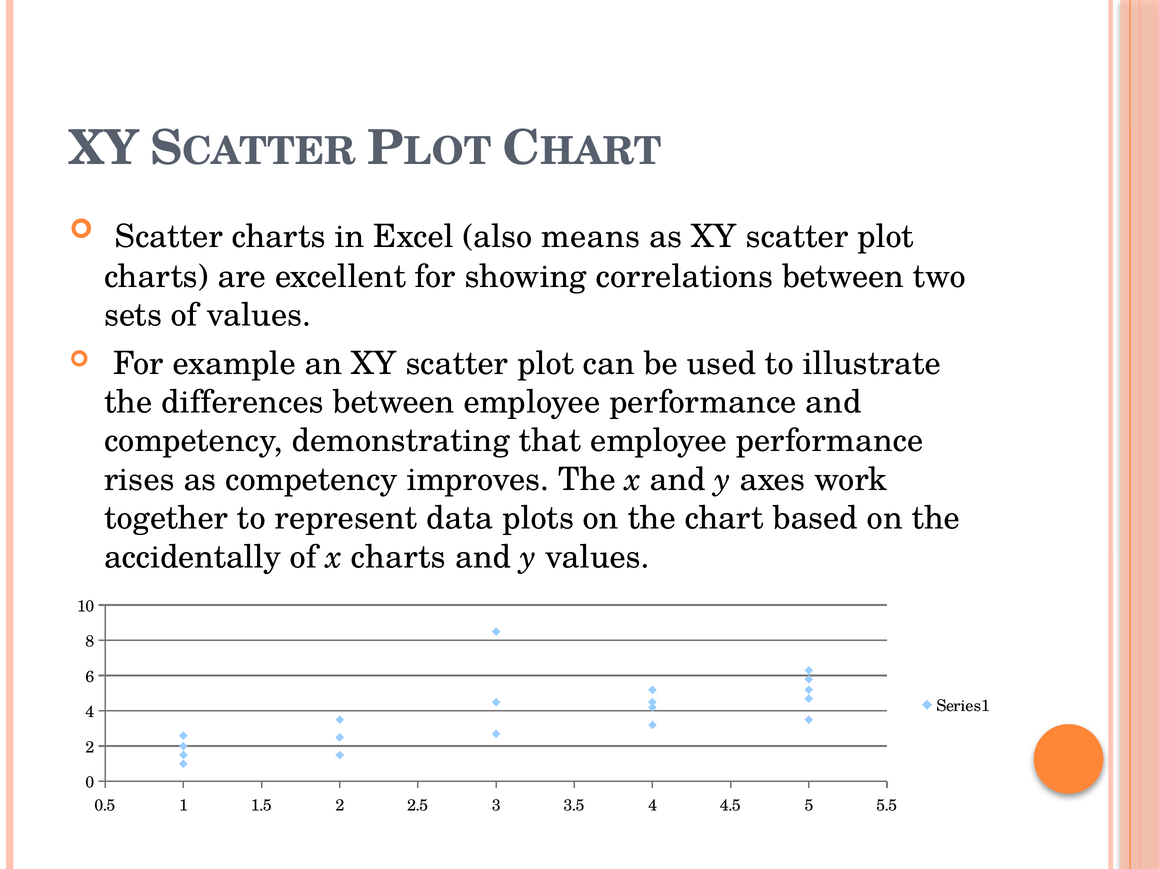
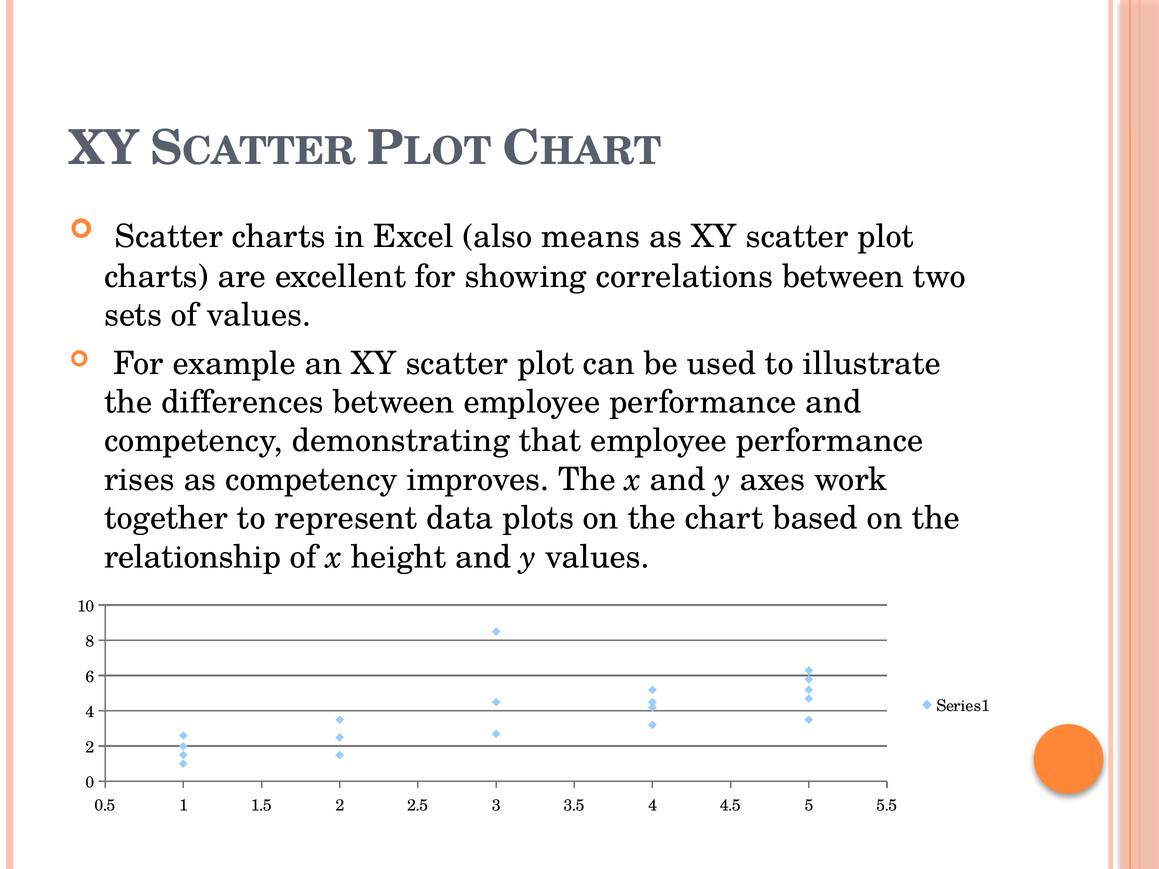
accidentally: accidentally -> relationship
x charts: charts -> height
